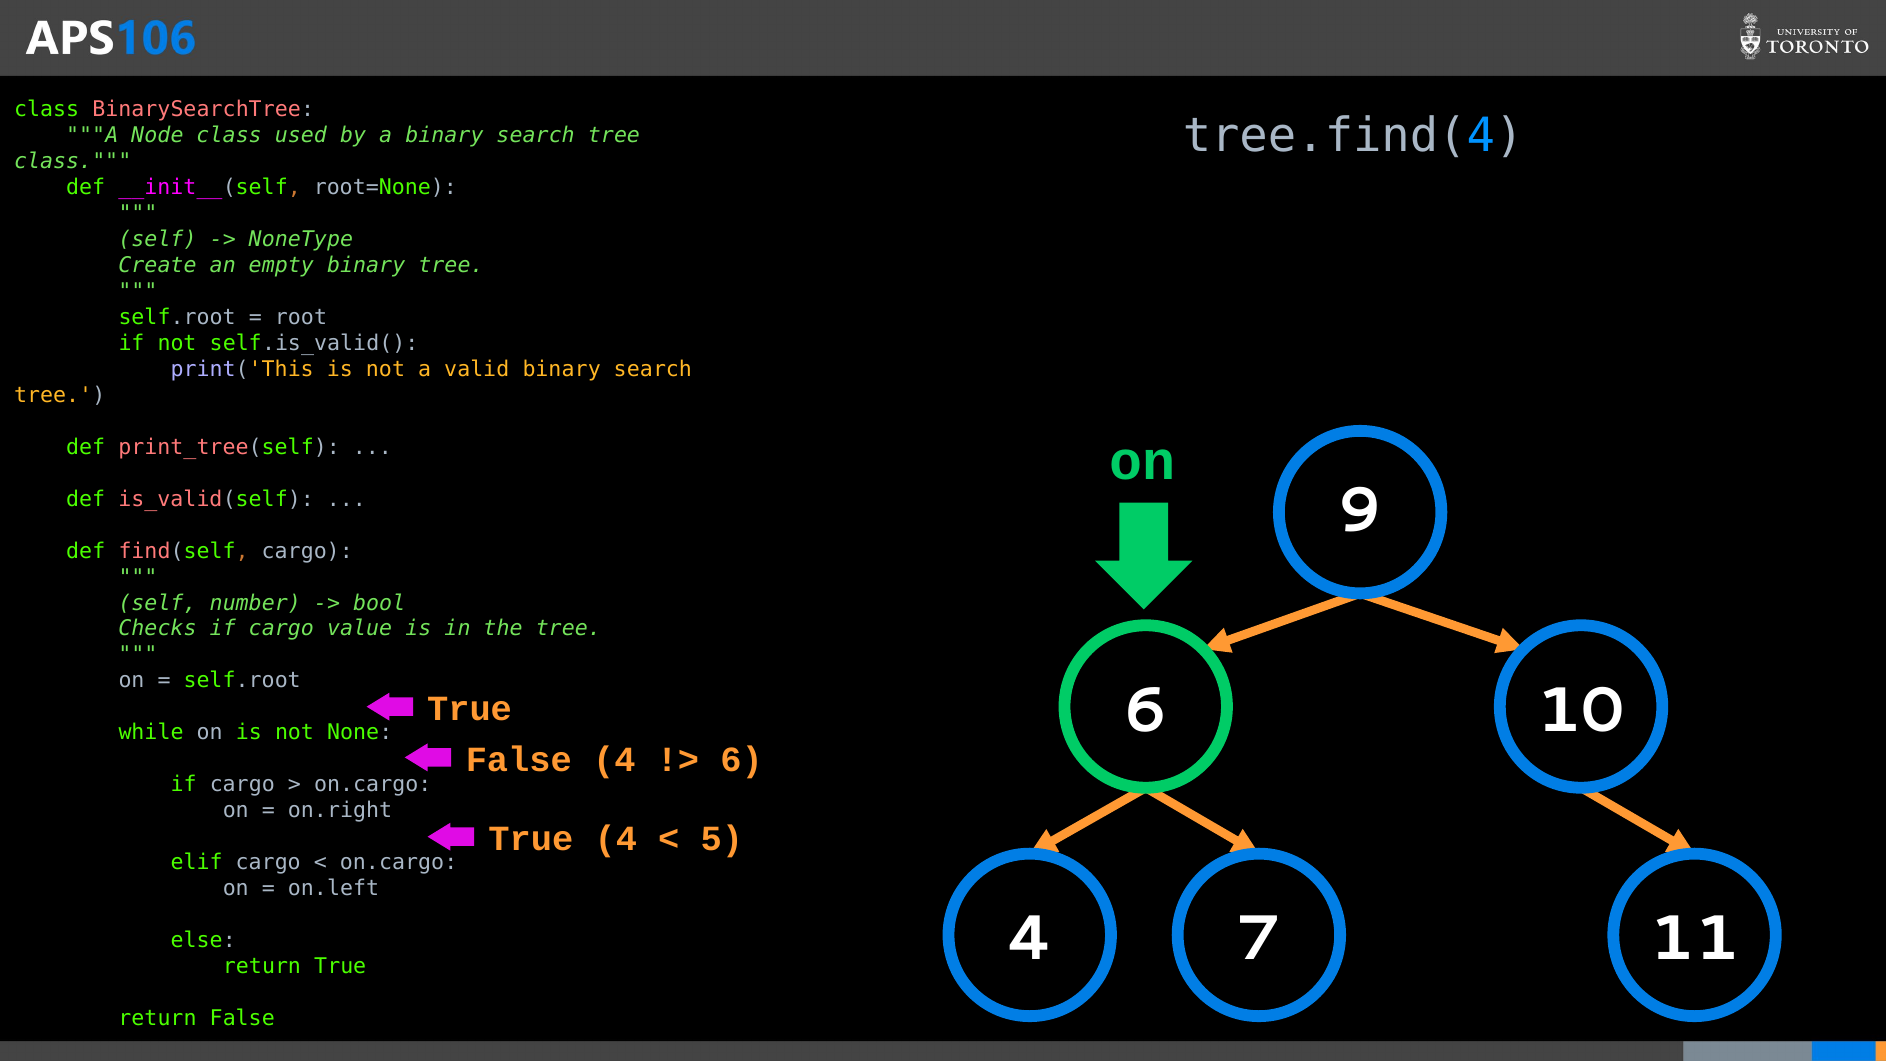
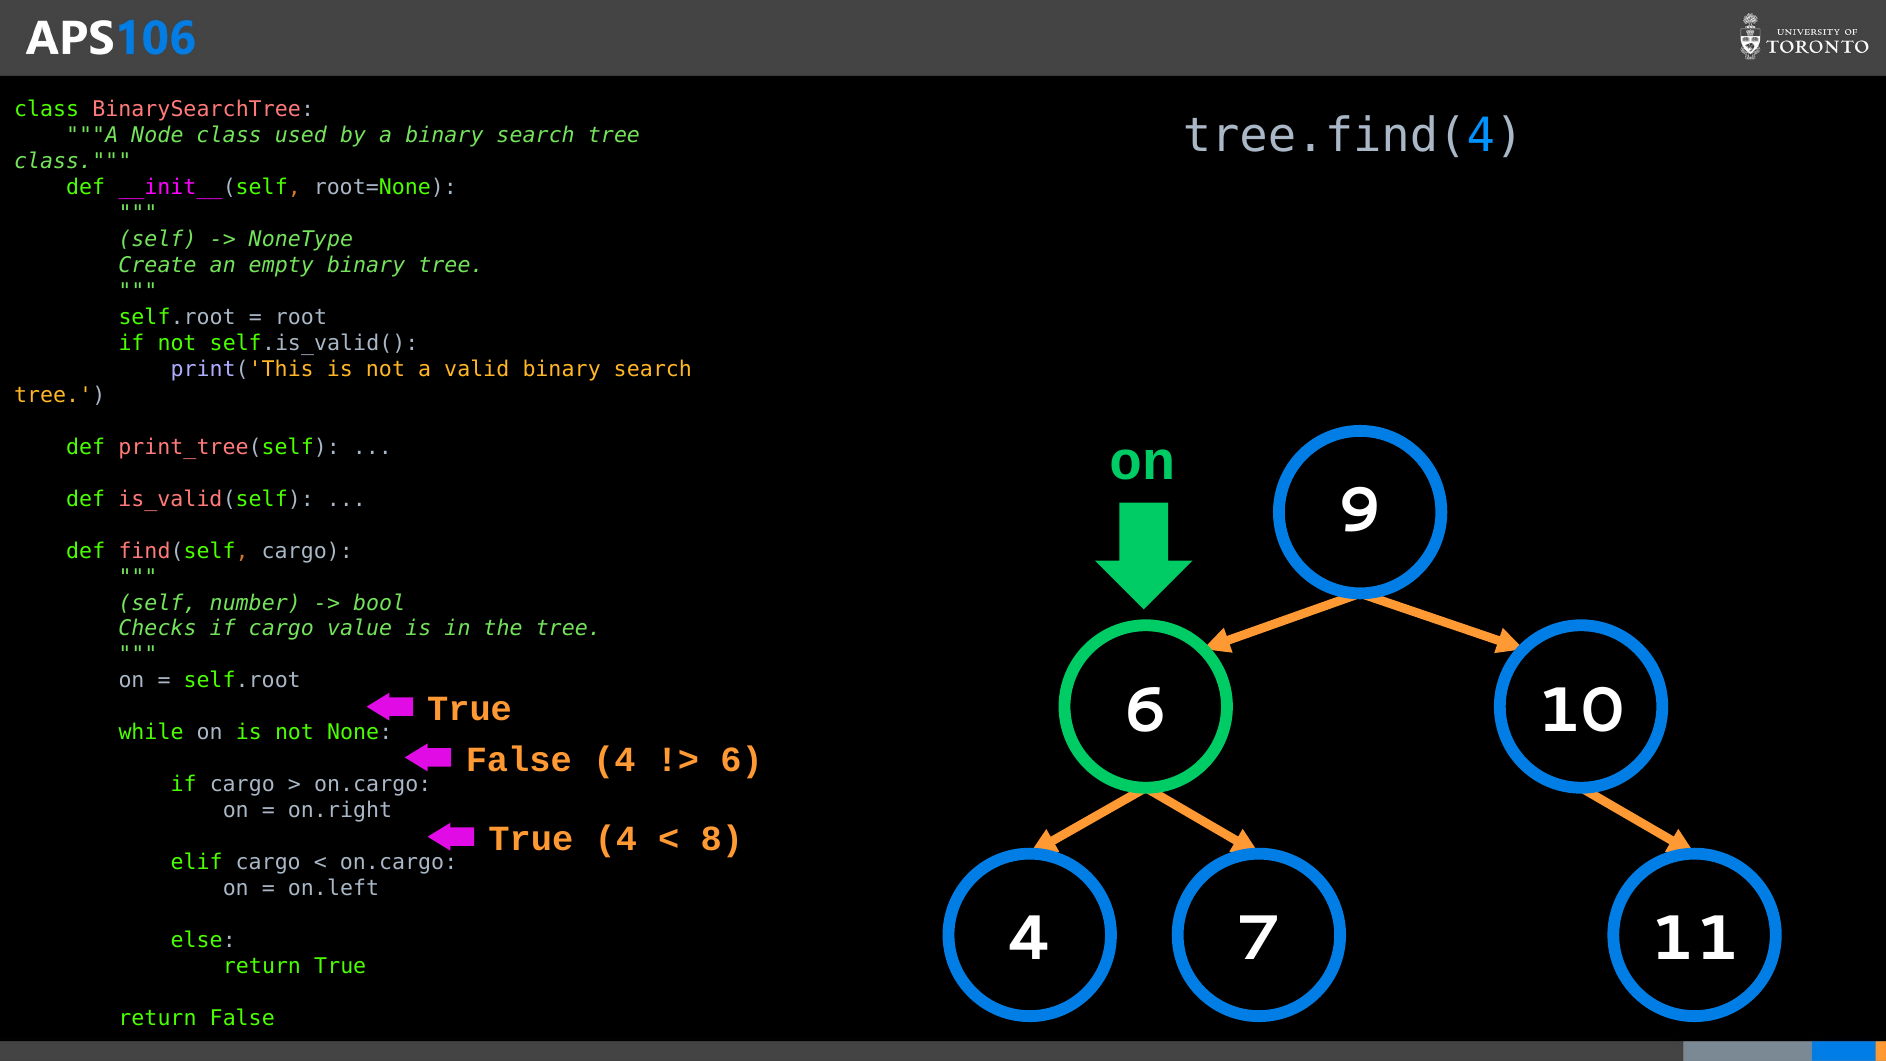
5: 5 -> 8
